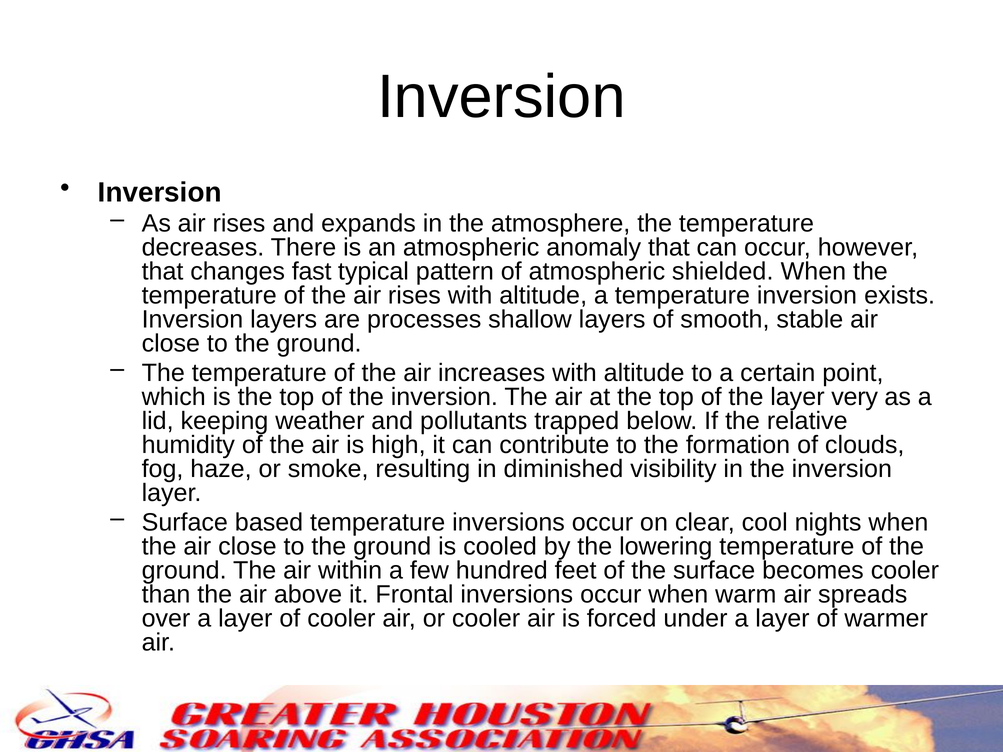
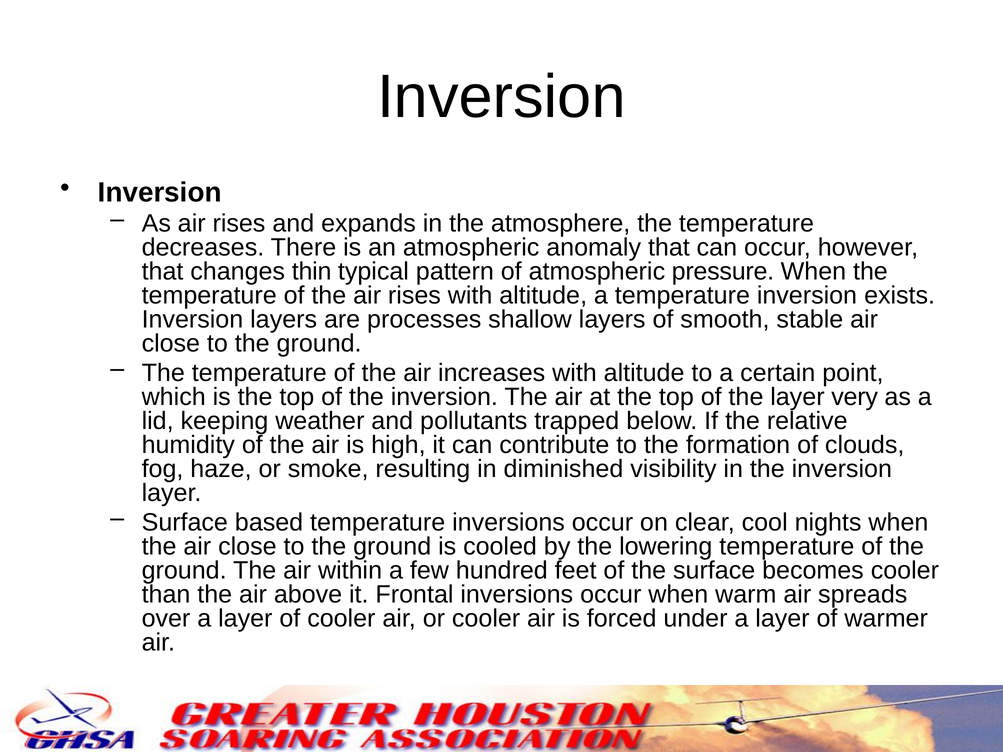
fast: fast -> thin
shielded: shielded -> pressure
